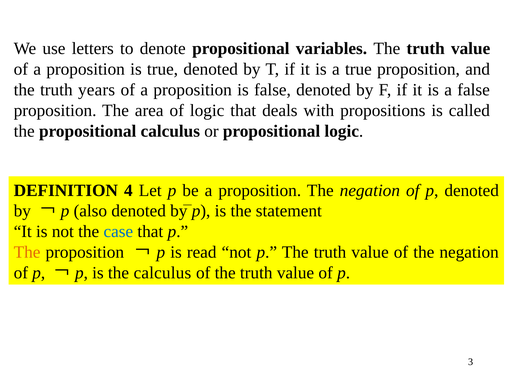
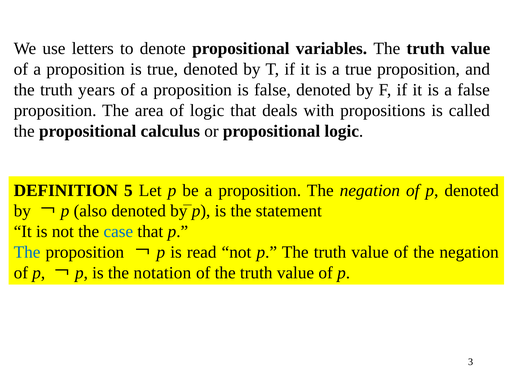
4: 4 -> 5
The at (27, 253) colour: orange -> blue
the calculus: calculus -> notation
